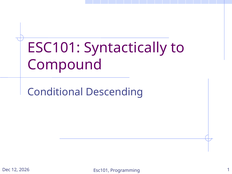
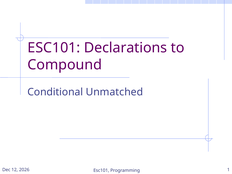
Syntactically: Syntactically -> Declarations
Descending: Descending -> Unmatched
